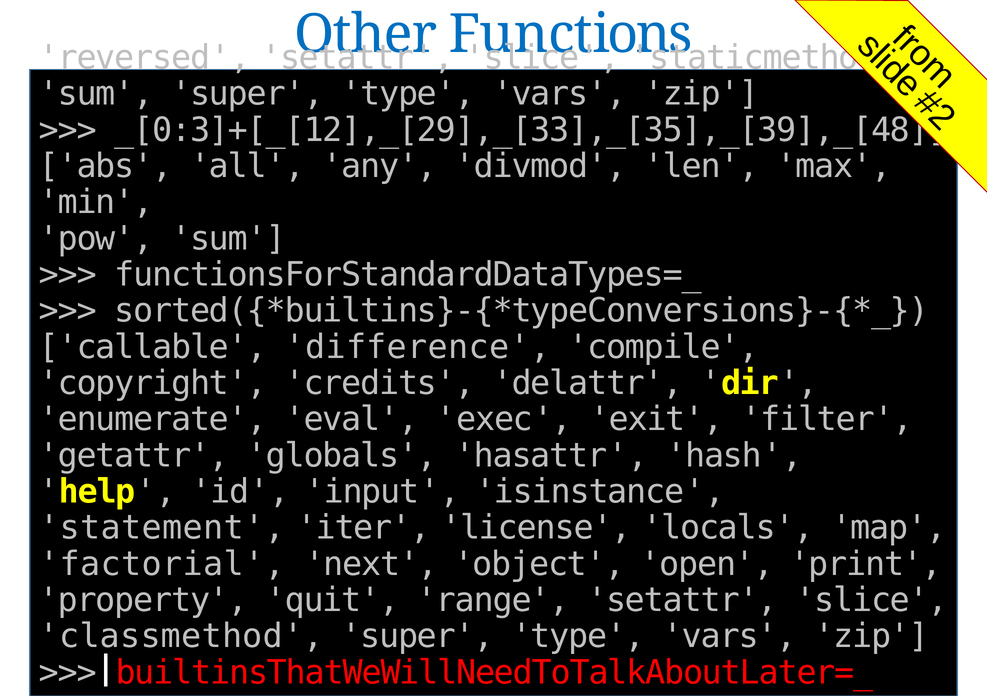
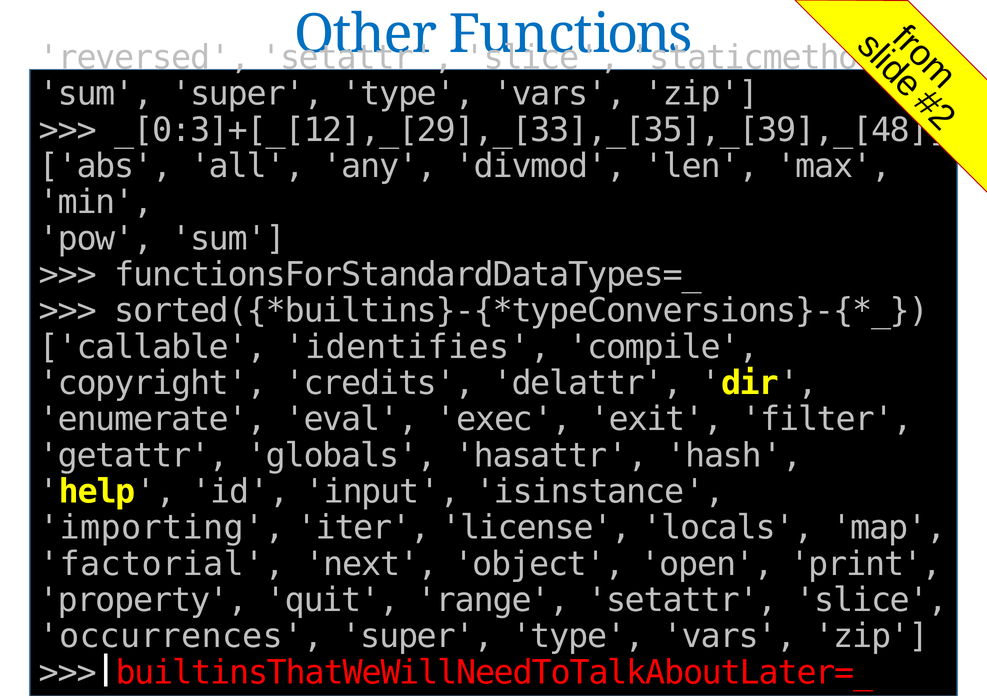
difference: difference -> identifies
statement: statement -> importing
classmethod: classmethod -> occurrences
